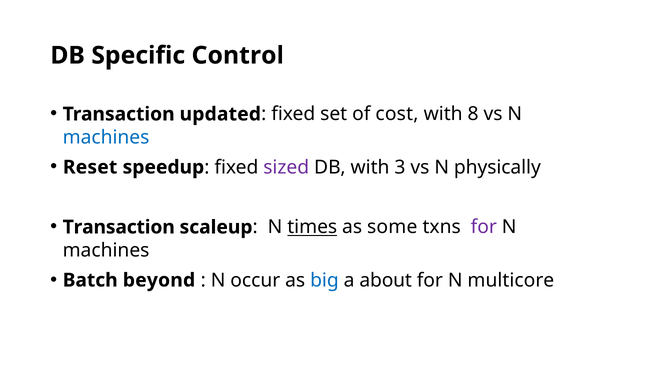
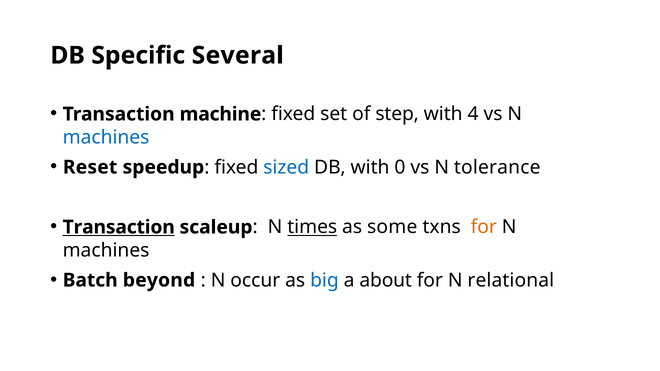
Control: Control -> Several
updated: updated -> machine
cost: cost -> step
8: 8 -> 4
sized colour: purple -> blue
3: 3 -> 0
physically: physically -> tolerance
Transaction at (119, 227) underline: none -> present
for at (484, 227) colour: purple -> orange
multicore: multicore -> relational
